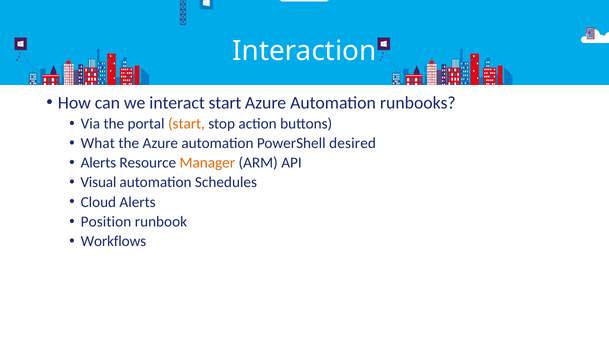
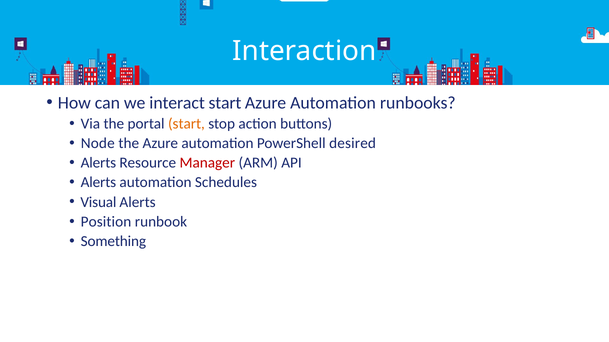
What: What -> Node
Manager colour: orange -> red
Visual at (98, 183): Visual -> Alerts
Cloud: Cloud -> Visual
Workflows: Workflows -> Something
